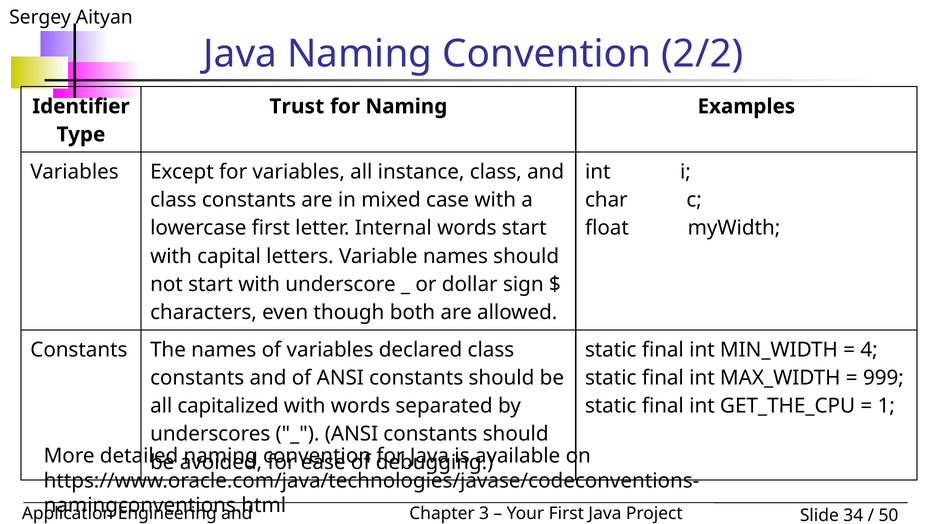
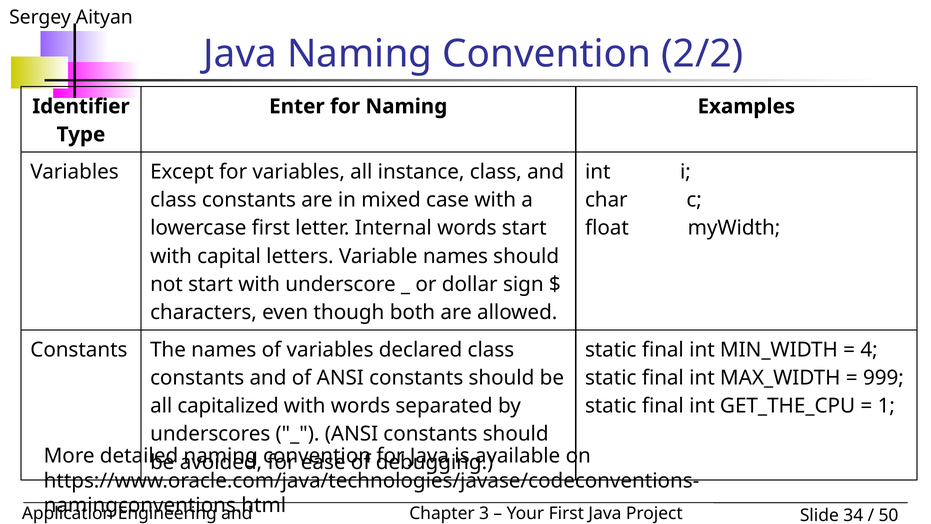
Trust: Trust -> Enter
